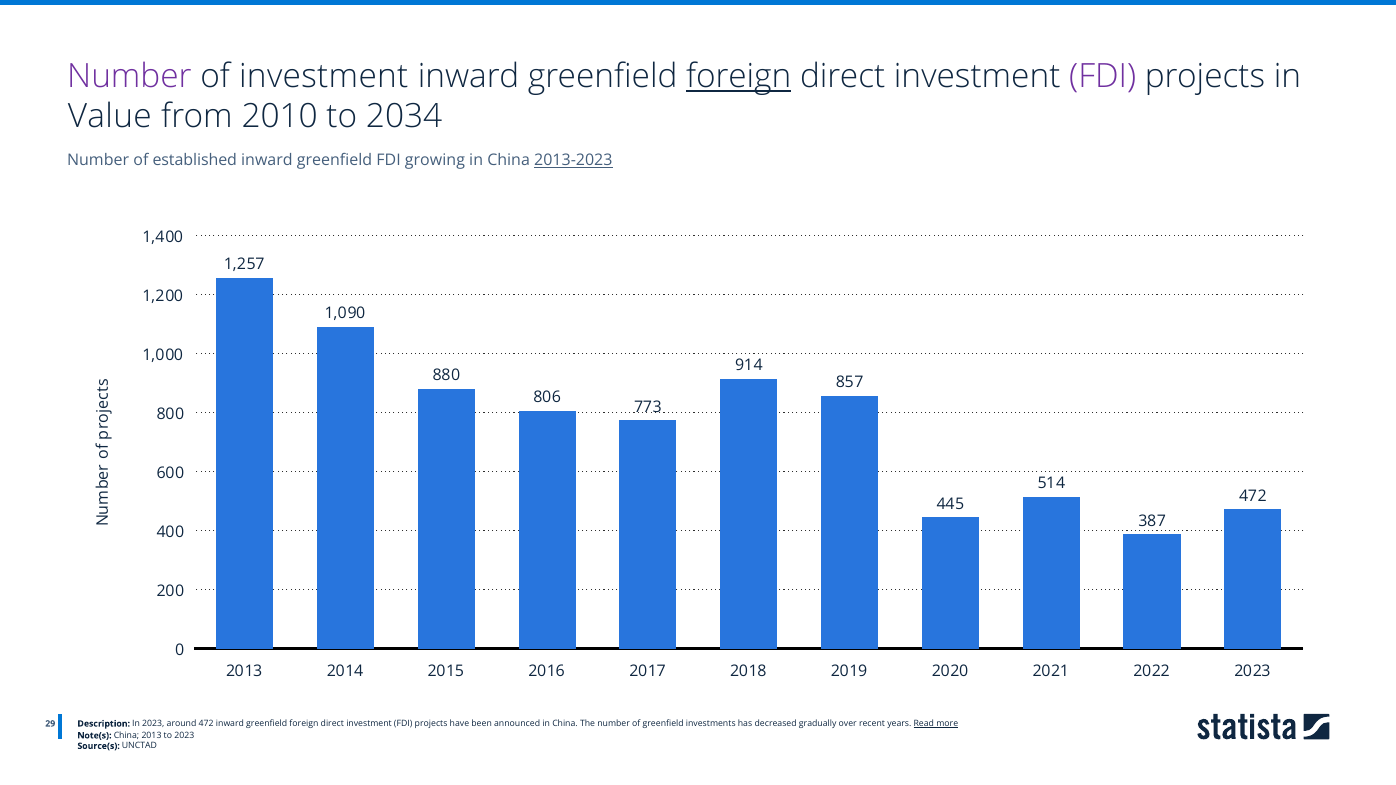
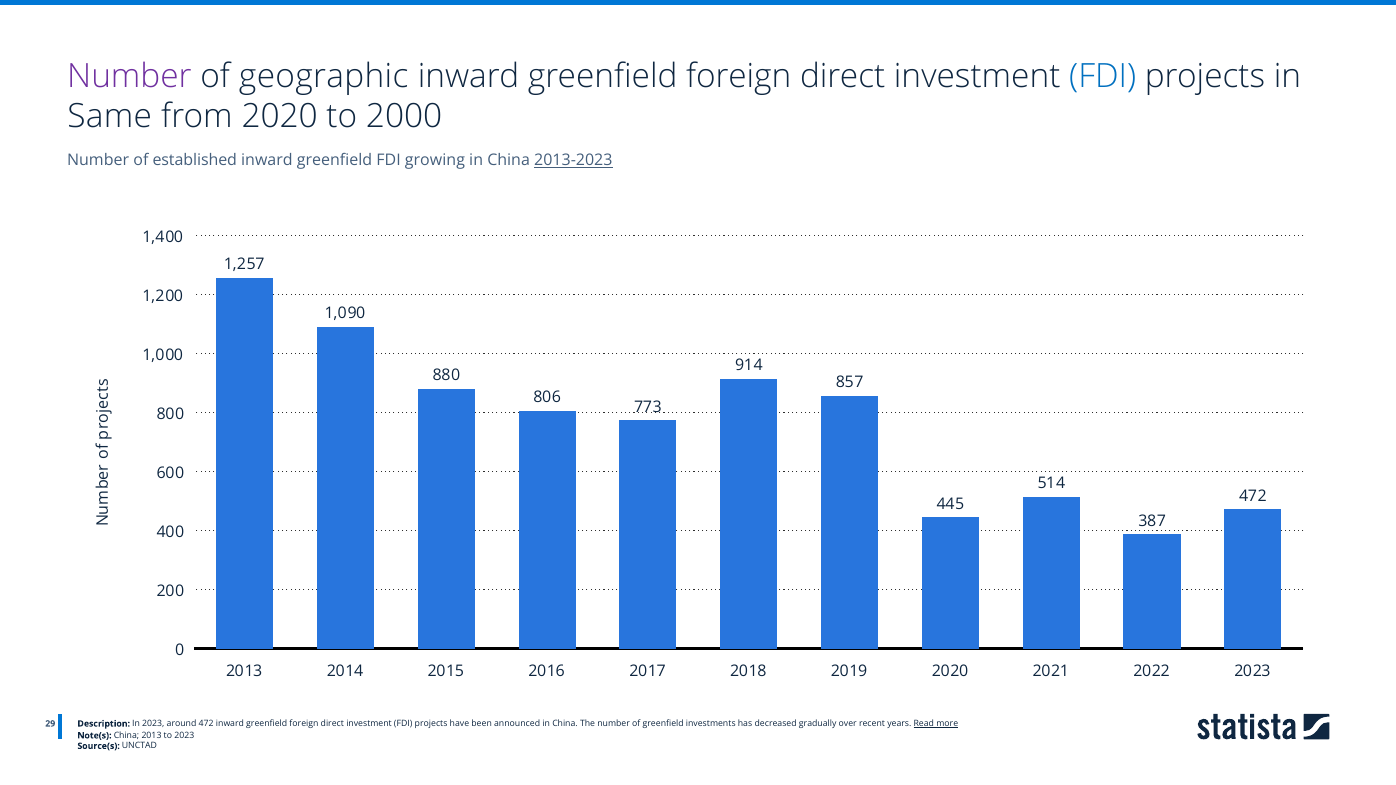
of investment: investment -> geographic
foreign at (739, 76) underline: present -> none
FDI at (1103, 76) colour: purple -> blue
Value: Value -> Same
from 2010: 2010 -> 2020
2034: 2034 -> 2000
